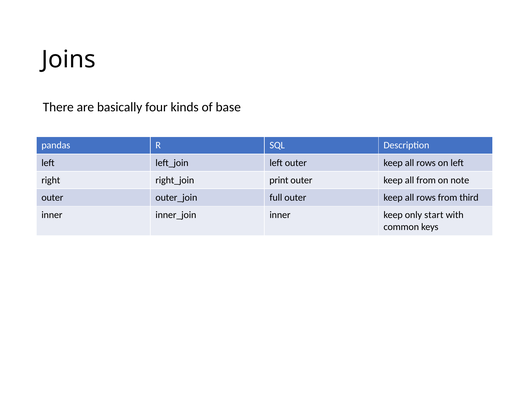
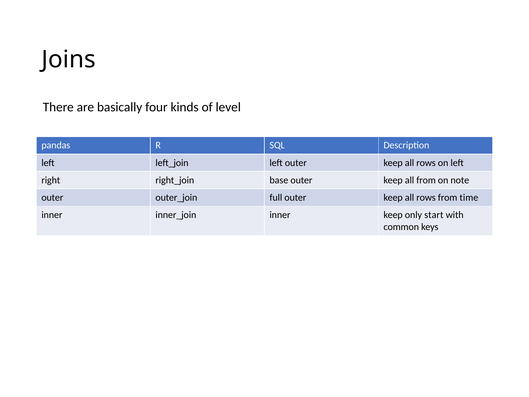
base: base -> level
print: print -> base
third: third -> time
